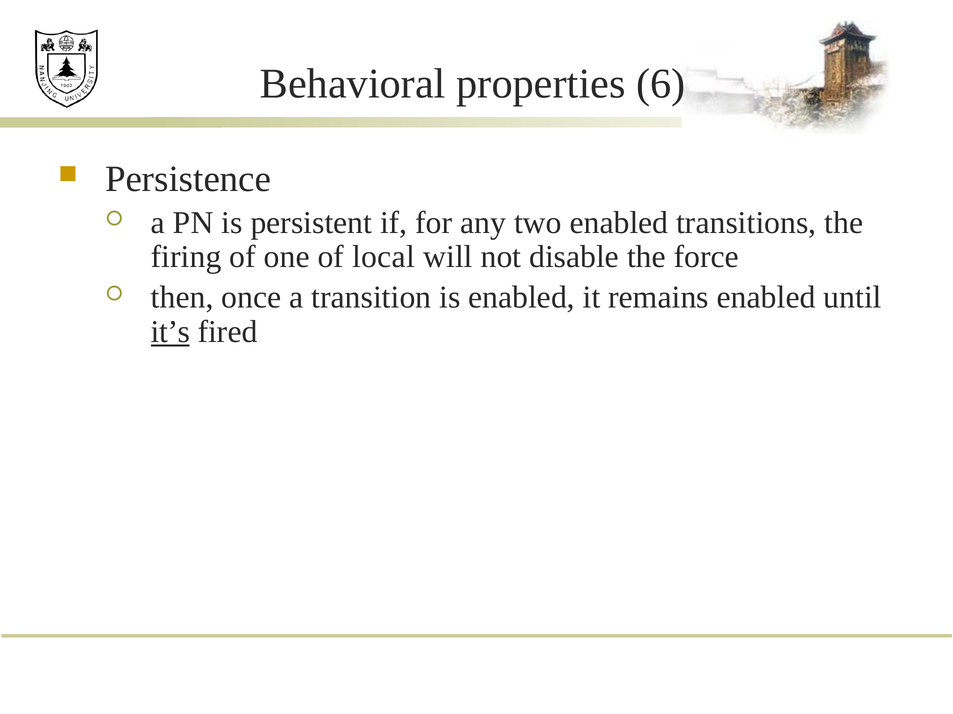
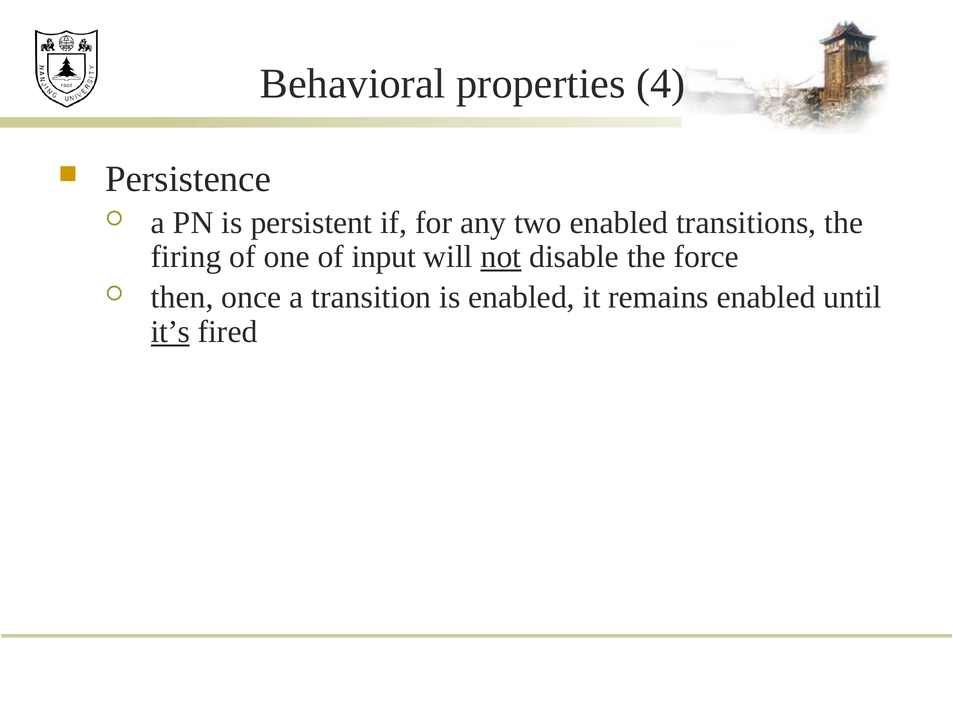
6: 6 -> 4
local: local -> input
not underline: none -> present
